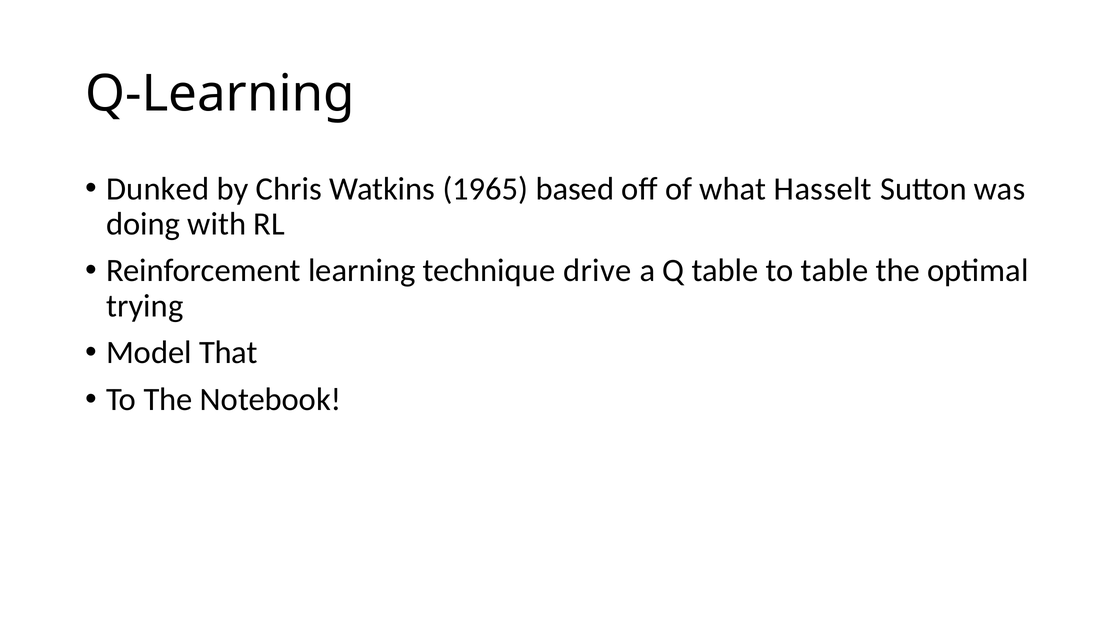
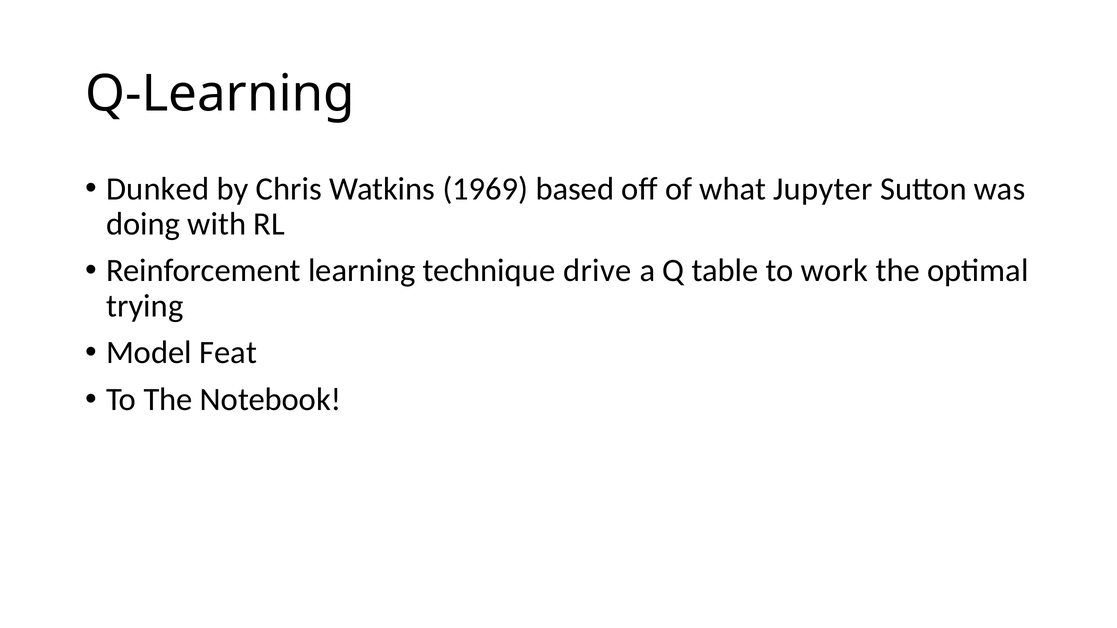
1965: 1965 -> 1969
Hasselt: Hasselt -> Jupyter
to table: table -> work
That: That -> Feat
